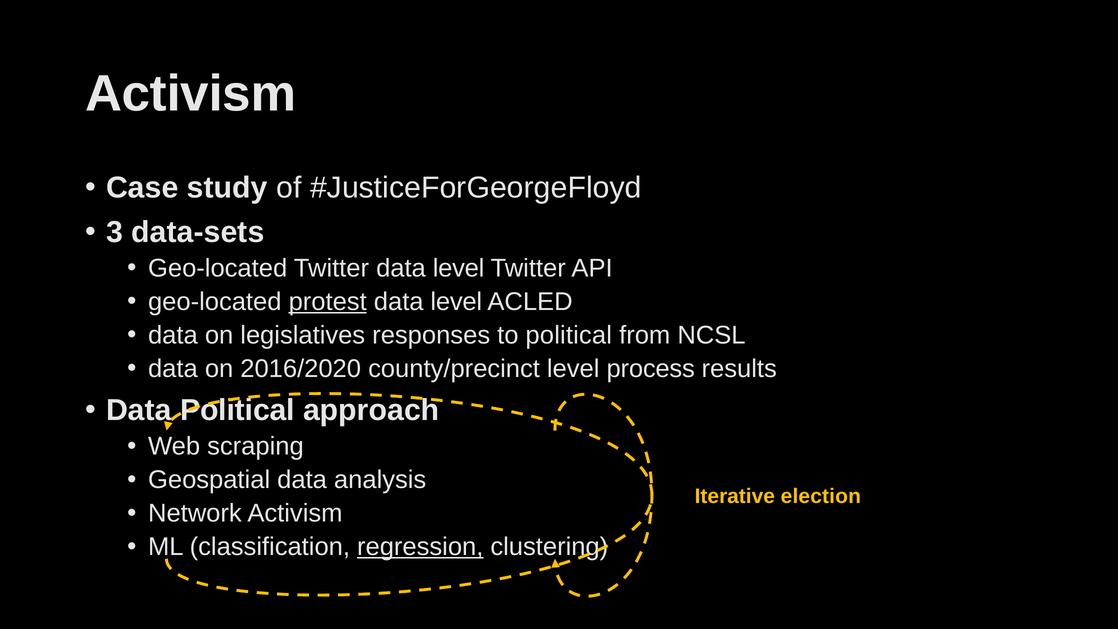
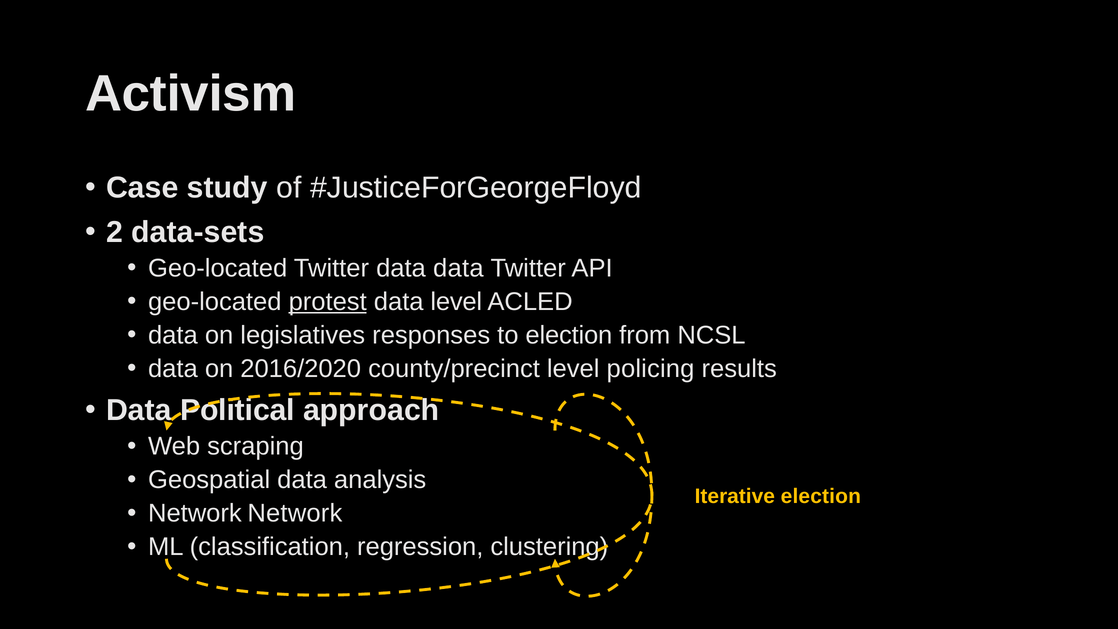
3: 3 -> 2
Twitter data level: level -> data
to political: political -> election
process: process -> policing
Network Activism: Activism -> Network
regression underline: present -> none
